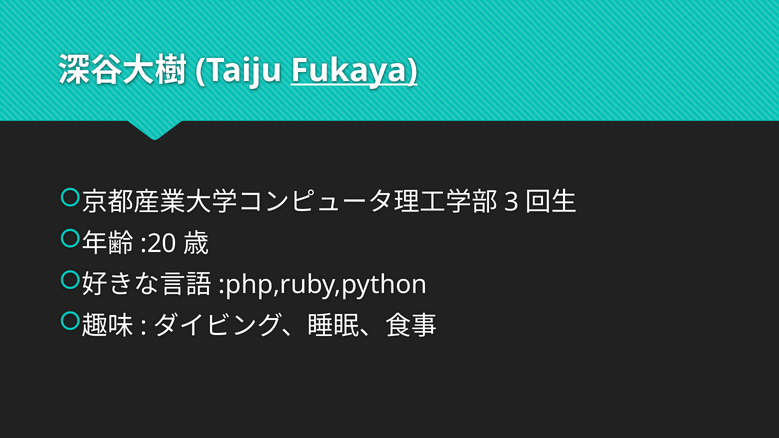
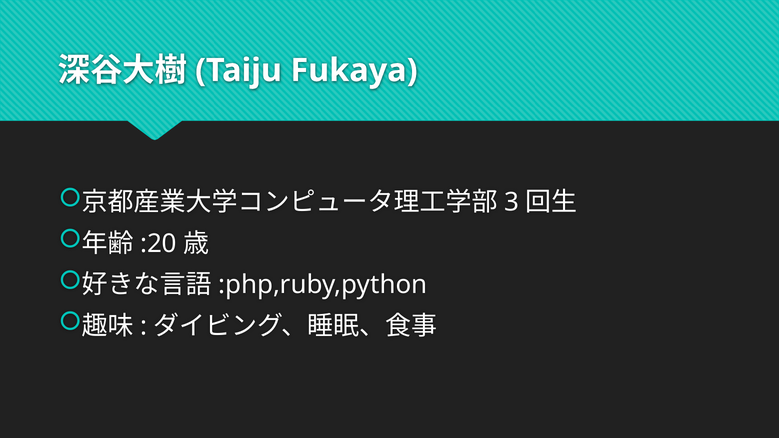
Fukaya underline: present -> none
